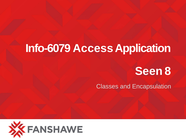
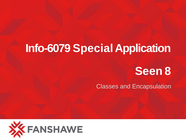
Access: Access -> Special
